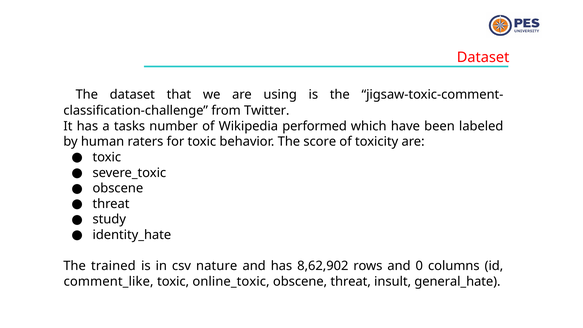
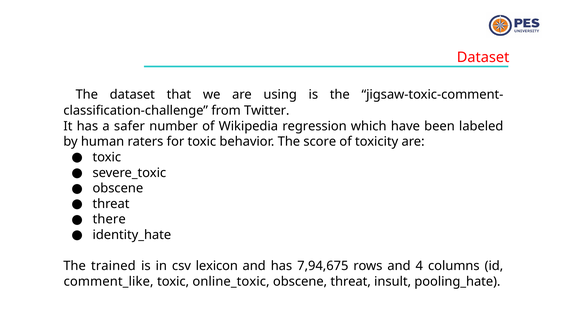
tasks: tasks -> safer
performed: performed -> regression
study: study -> there
nature: nature -> lexicon
8,62,902: 8,62,902 -> 7,94,675
0: 0 -> 4
general_hate: general_hate -> pooling_hate
